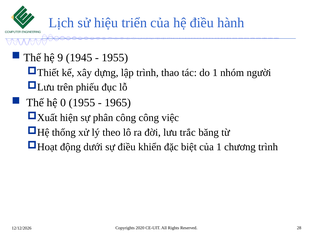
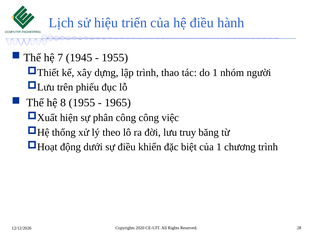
9: 9 -> 7
0: 0 -> 8
trắc: trắc -> truy
